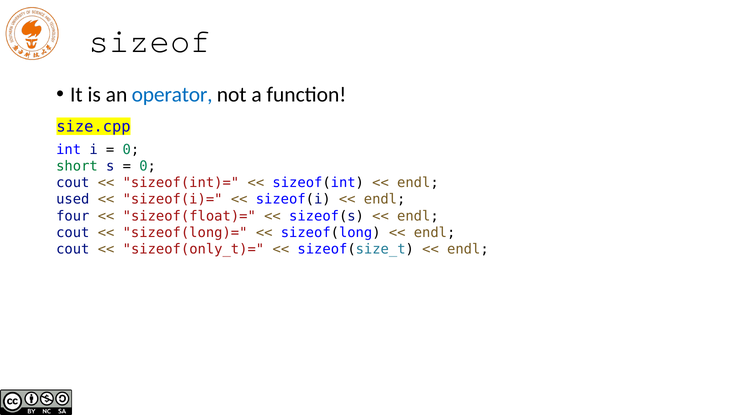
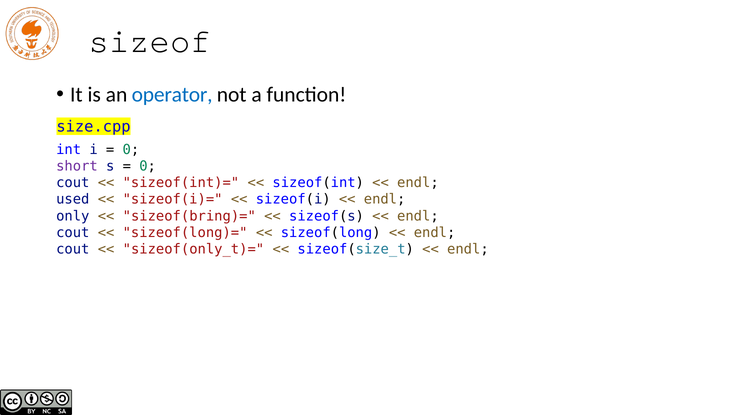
short colour: green -> purple
four: four -> only
sizeof(float)=: sizeof(float)= -> sizeof(bring)=
